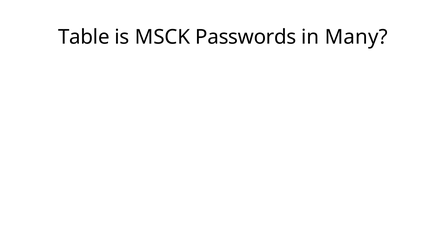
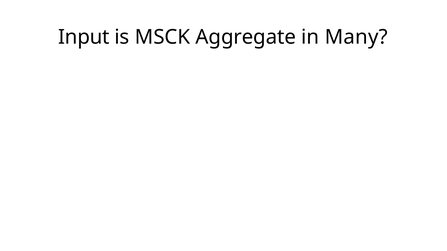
Table: Table -> Input
Passwords: Passwords -> Aggregate
